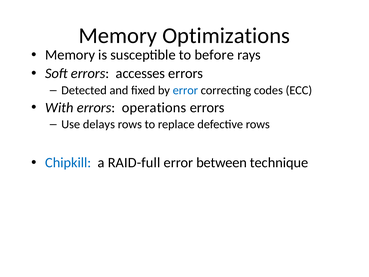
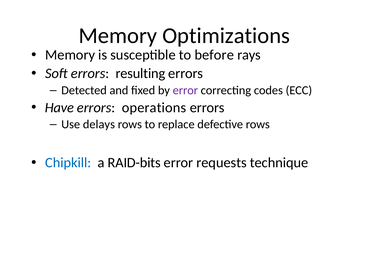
accesses: accesses -> resulting
error at (185, 90) colour: blue -> purple
With: With -> Have
RAID-full: RAID-full -> RAID-bits
between: between -> requests
